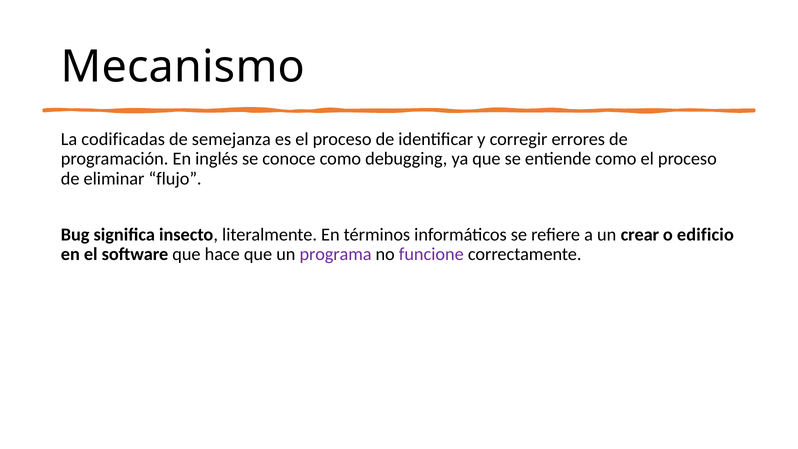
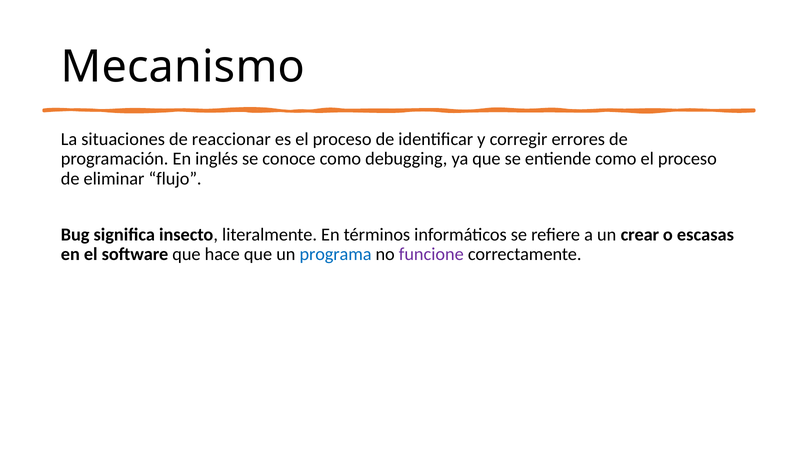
codificadas: codificadas -> situaciones
semejanza: semejanza -> reaccionar
edificio: edificio -> escasas
programa colour: purple -> blue
